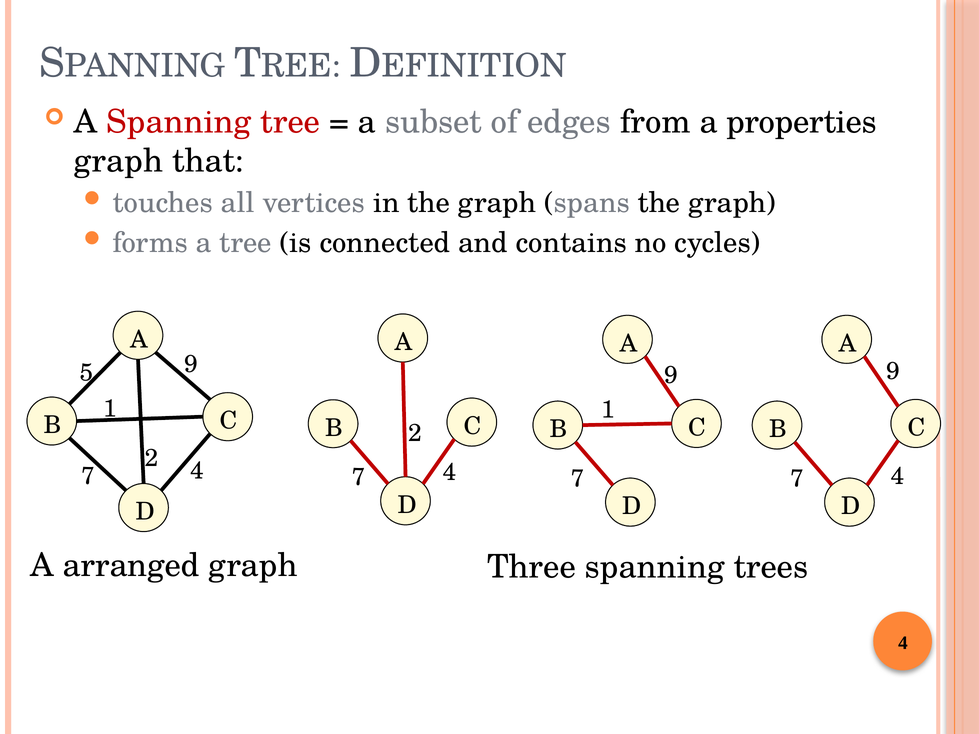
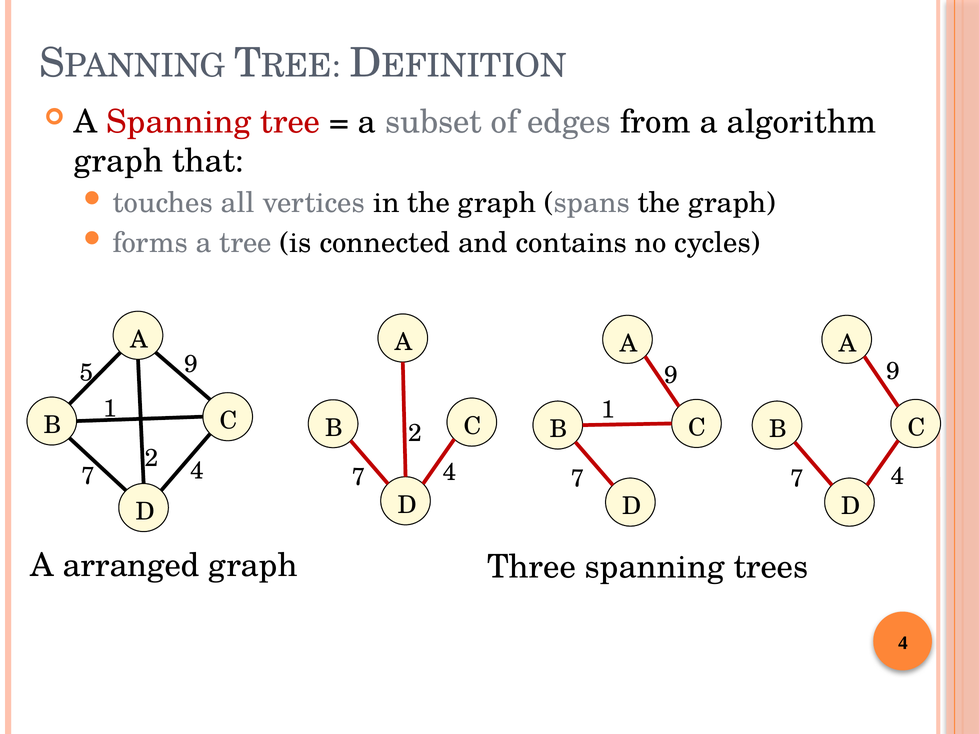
properties: properties -> algorithm
